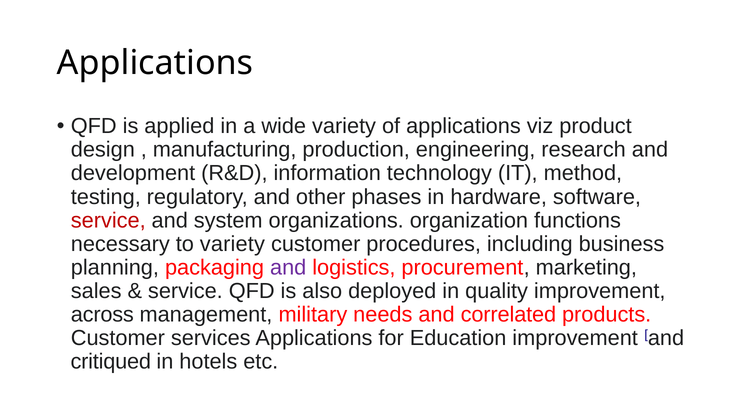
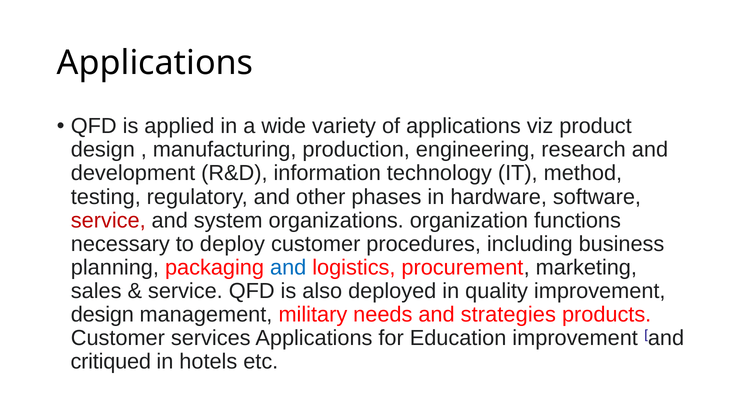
to variety: variety -> deploy
and at (288, 267) colour: purple -> blue
across at (102, 314): across -> design
correlated: correlated -> strategies
